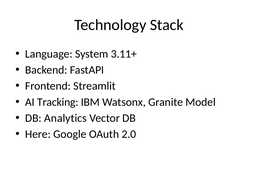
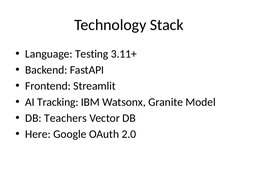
System: System -> Testing
Analytics: Analytics -> Teachers
